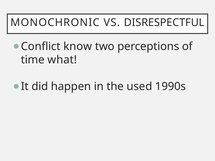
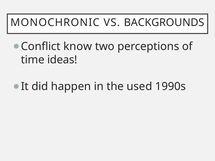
DISRESPECTFUL: DISRESPECTFUL -> BACKGROUNDS
what: what -> ideas
